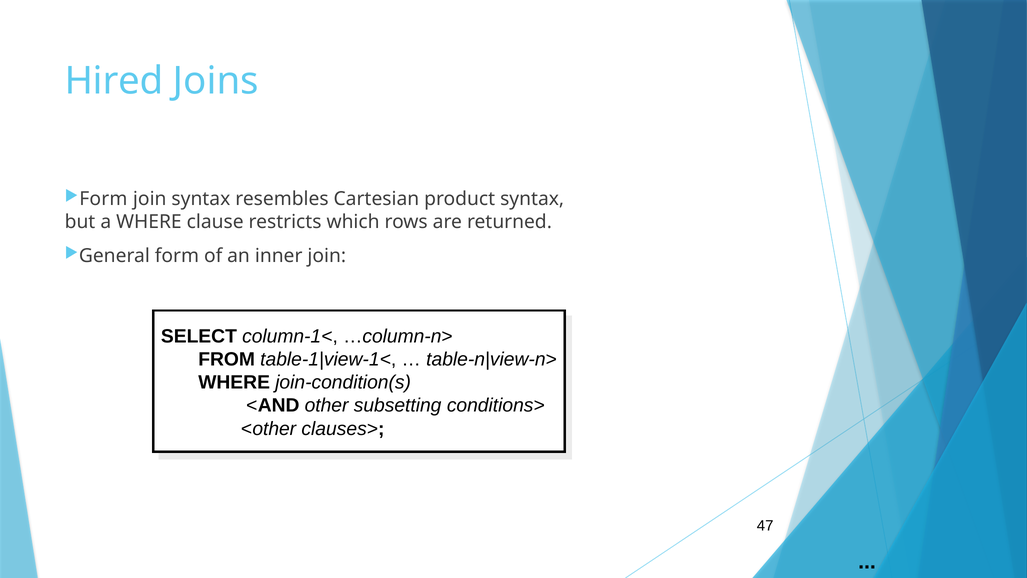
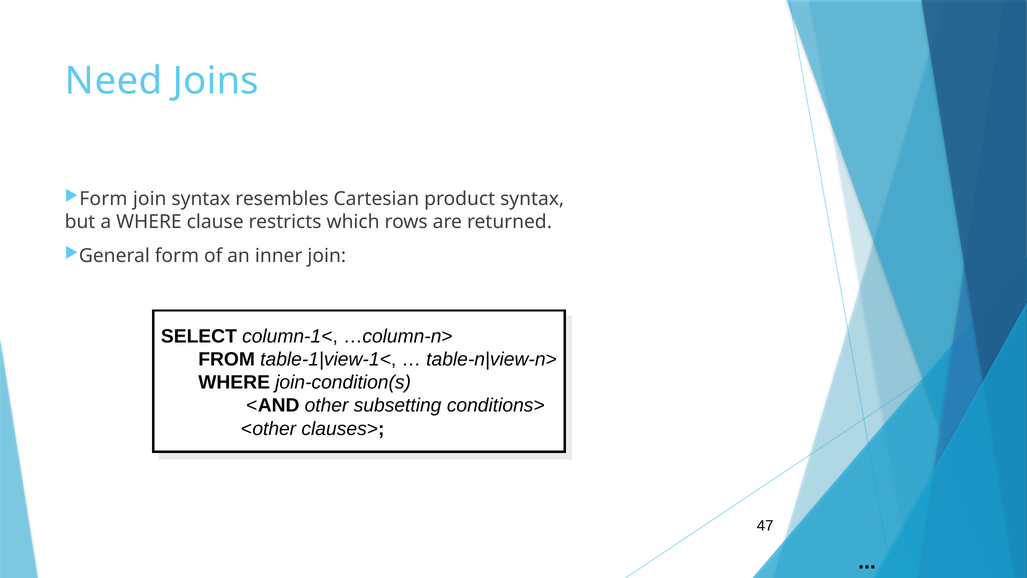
Hired: Hired -> Need
